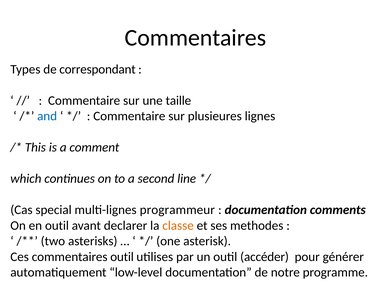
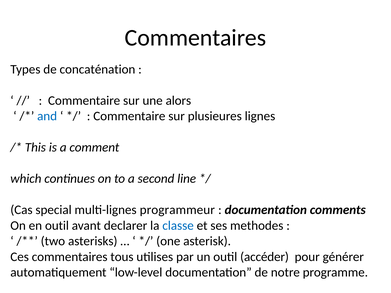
correspondant: correspondant -> concaténation
taille: taille -> alors
classe colour: orange -> blue
commentaires outil: outil -> tous
